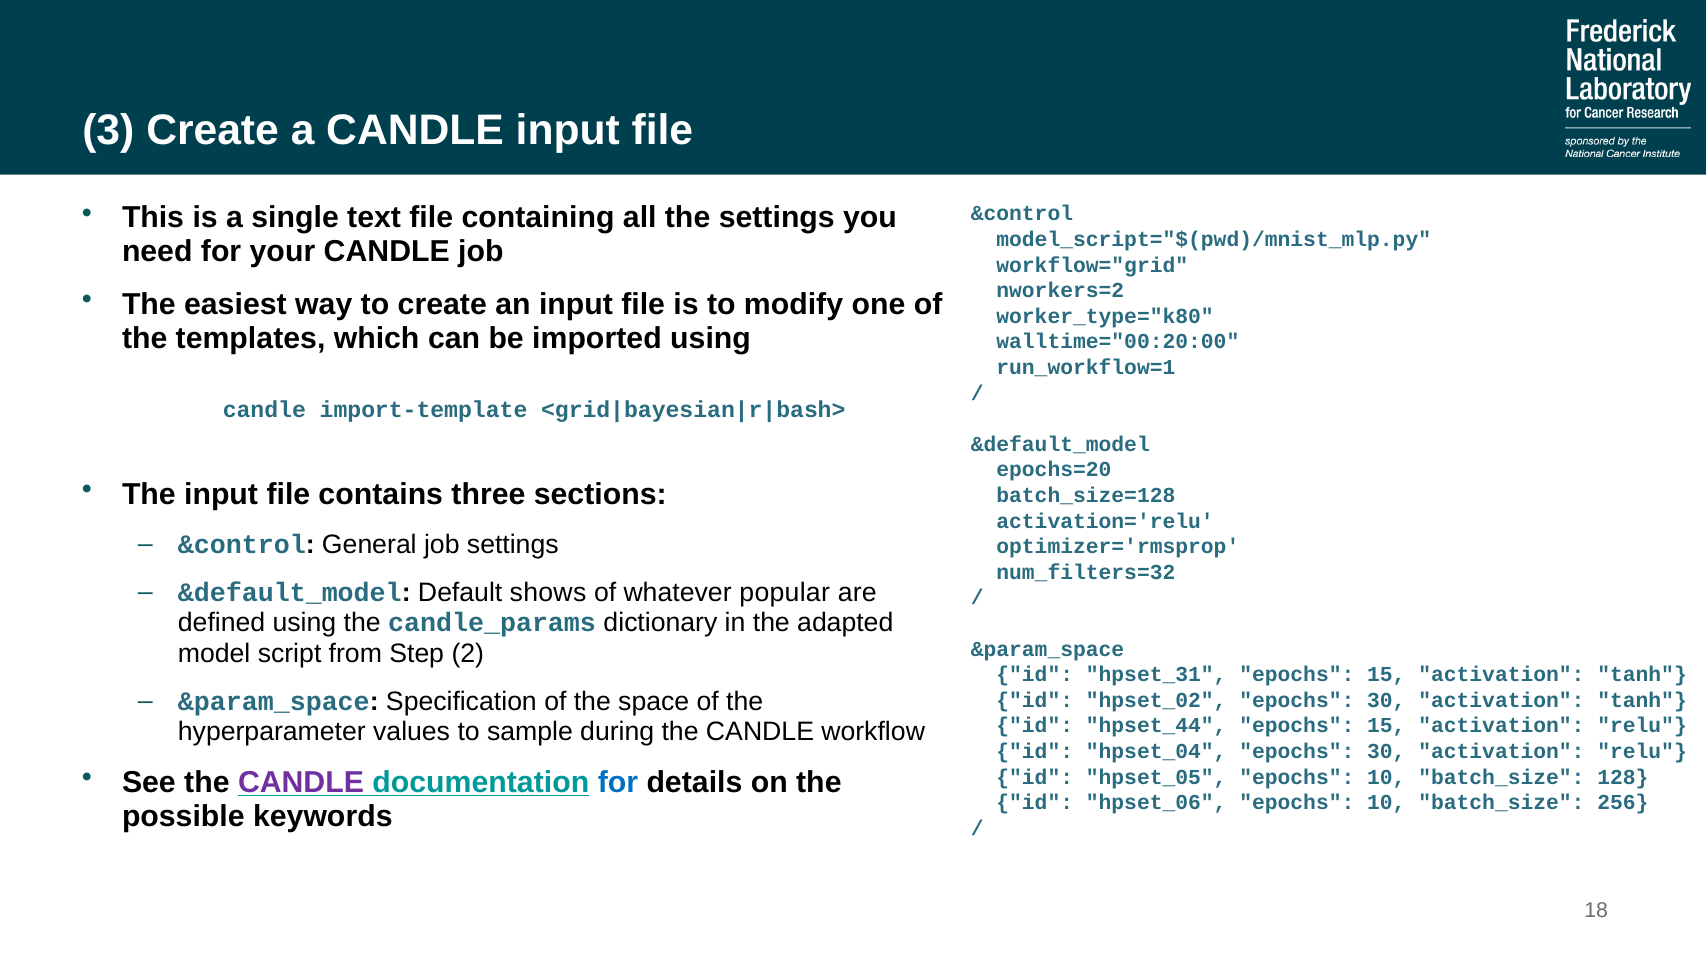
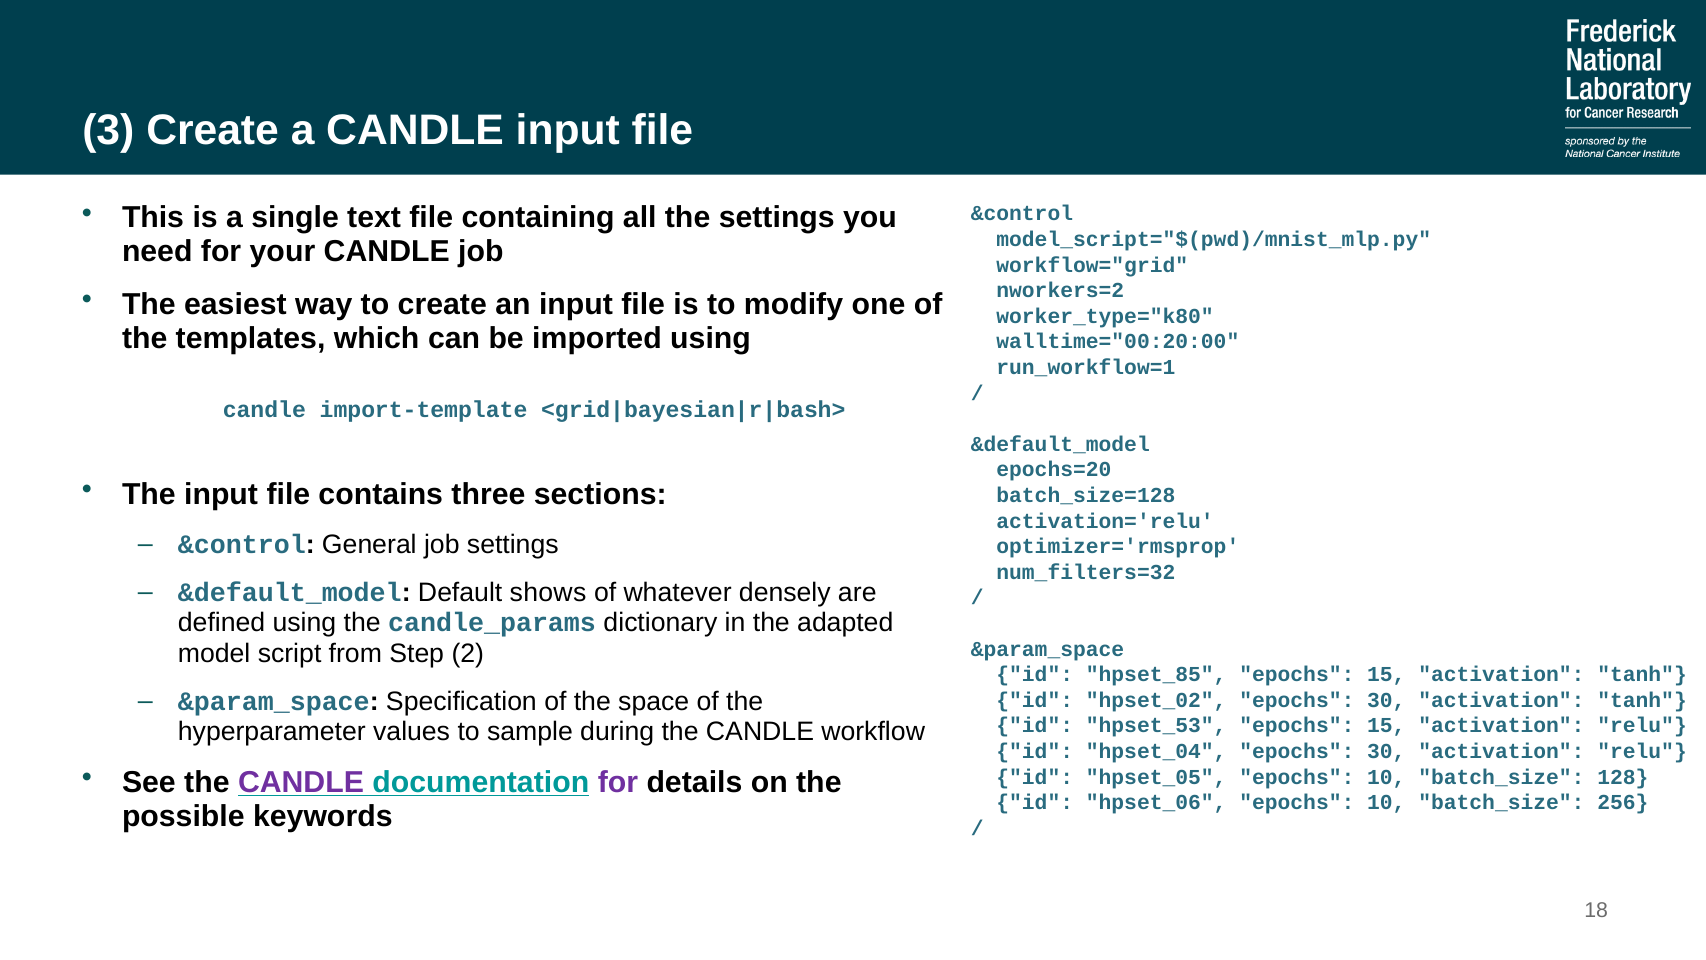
popular: popular -> densely
hpset_31: hpset_31 -> hpset_85
hpset_44: hpset_44 -> hpset_53
for at (618, 782) colour: blue -> purple
